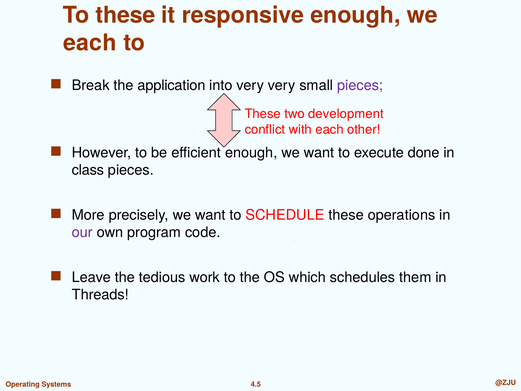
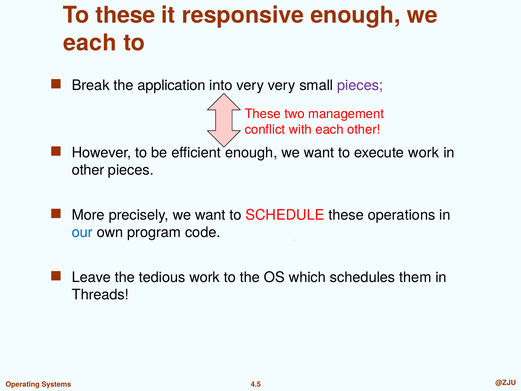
development: development -> management
execute done: done -> work
class at (88, 170): class -> other
our colour: purple -> blue
